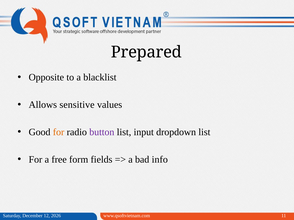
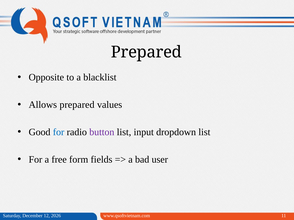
Allows sensitive: sensitive -> prepared
for at (59, 132) colour: orange -> blue
info: info -> user
